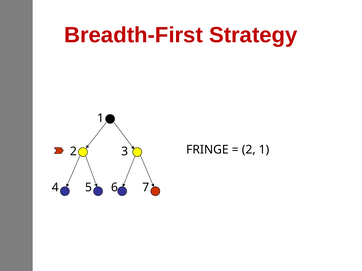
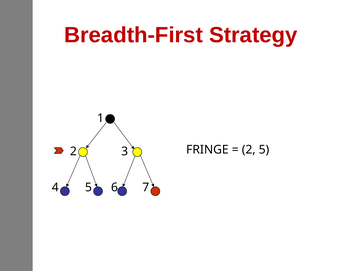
2 1: 1 -> 5
